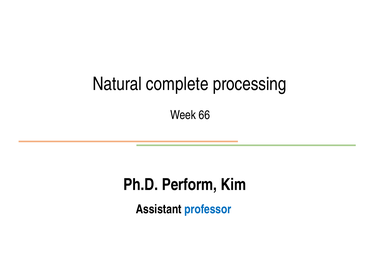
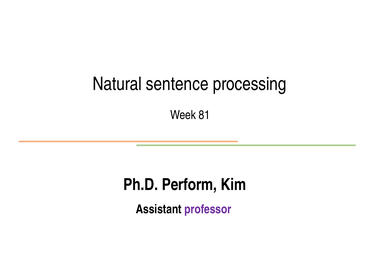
complete: complete -> sentence
66: 66 -> 81
professor colour: blue -> purple
